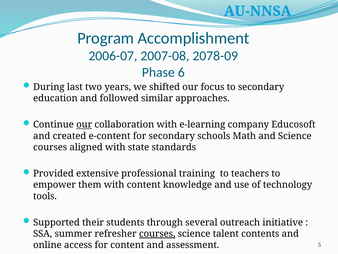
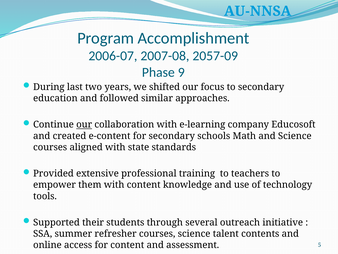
2078-09: 2078-09 -> 2057-09
6: 6 -> 9
courses at (157, 233) underline: present -> none
